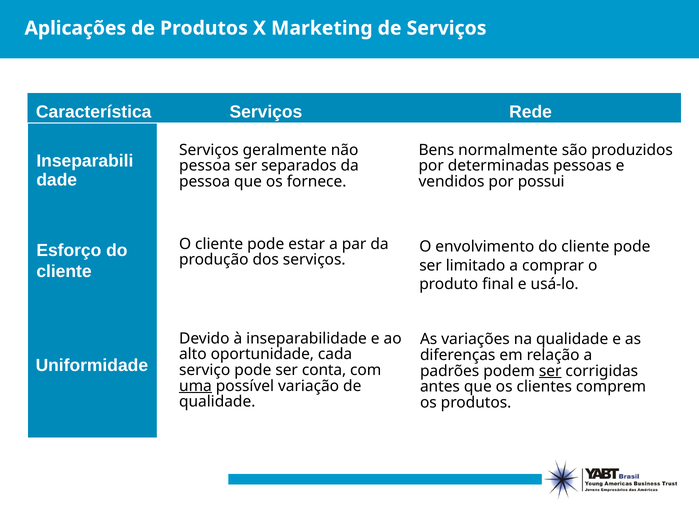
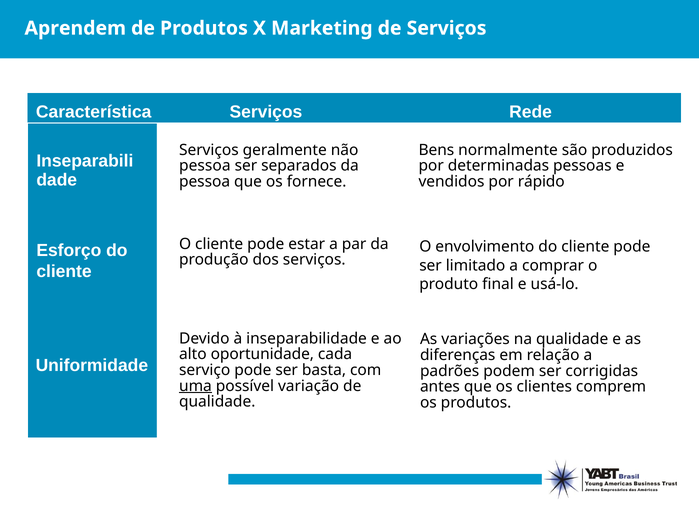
Aplicações: Aplicações -> Aprendem
possui: possui -> rápido
conta: conta -> basta
ser at (550, 370) underline: present -> none
